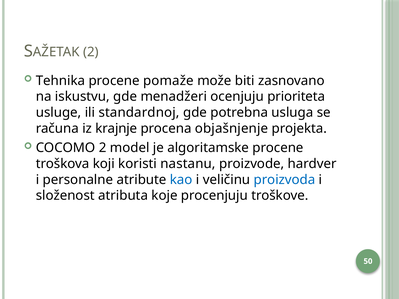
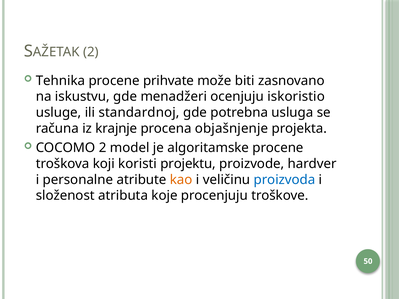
pomaže: pomaže -> prihvate
prioriteta: prioriteta -> iskoristio
nastanu: nastanu -> projektu
kao colour: blue -> orange
